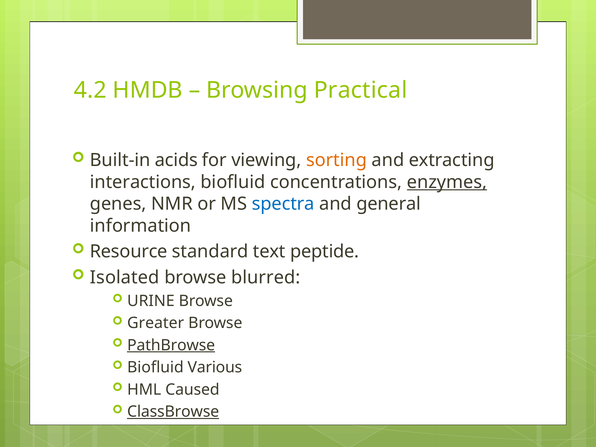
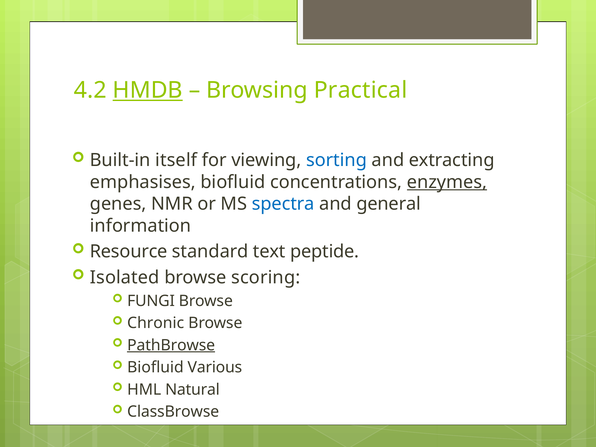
HMDB underline: none -> present
acids: acids -> itself
sorting colour: orange -> blue
interactions: interactions -> emphasises
blurred: blurred -> scoring
URINE: URINE -> FUNGI
Greater: Greater -> Chronic
Caused: Caused -> Natural
ClassBrowse underline: present -> none
